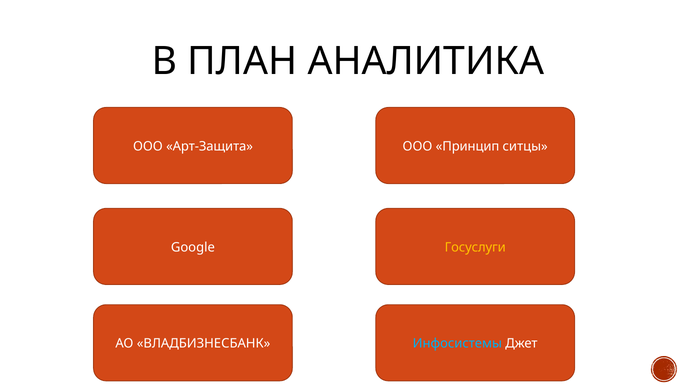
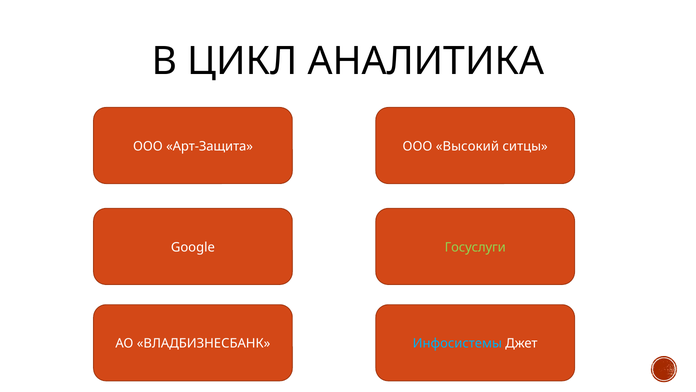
ПЛАН: ПЛАН -> ЦИКЛ
Принцип: Принцип -> Высокий
Госуслуги colour: yellow -> light green
